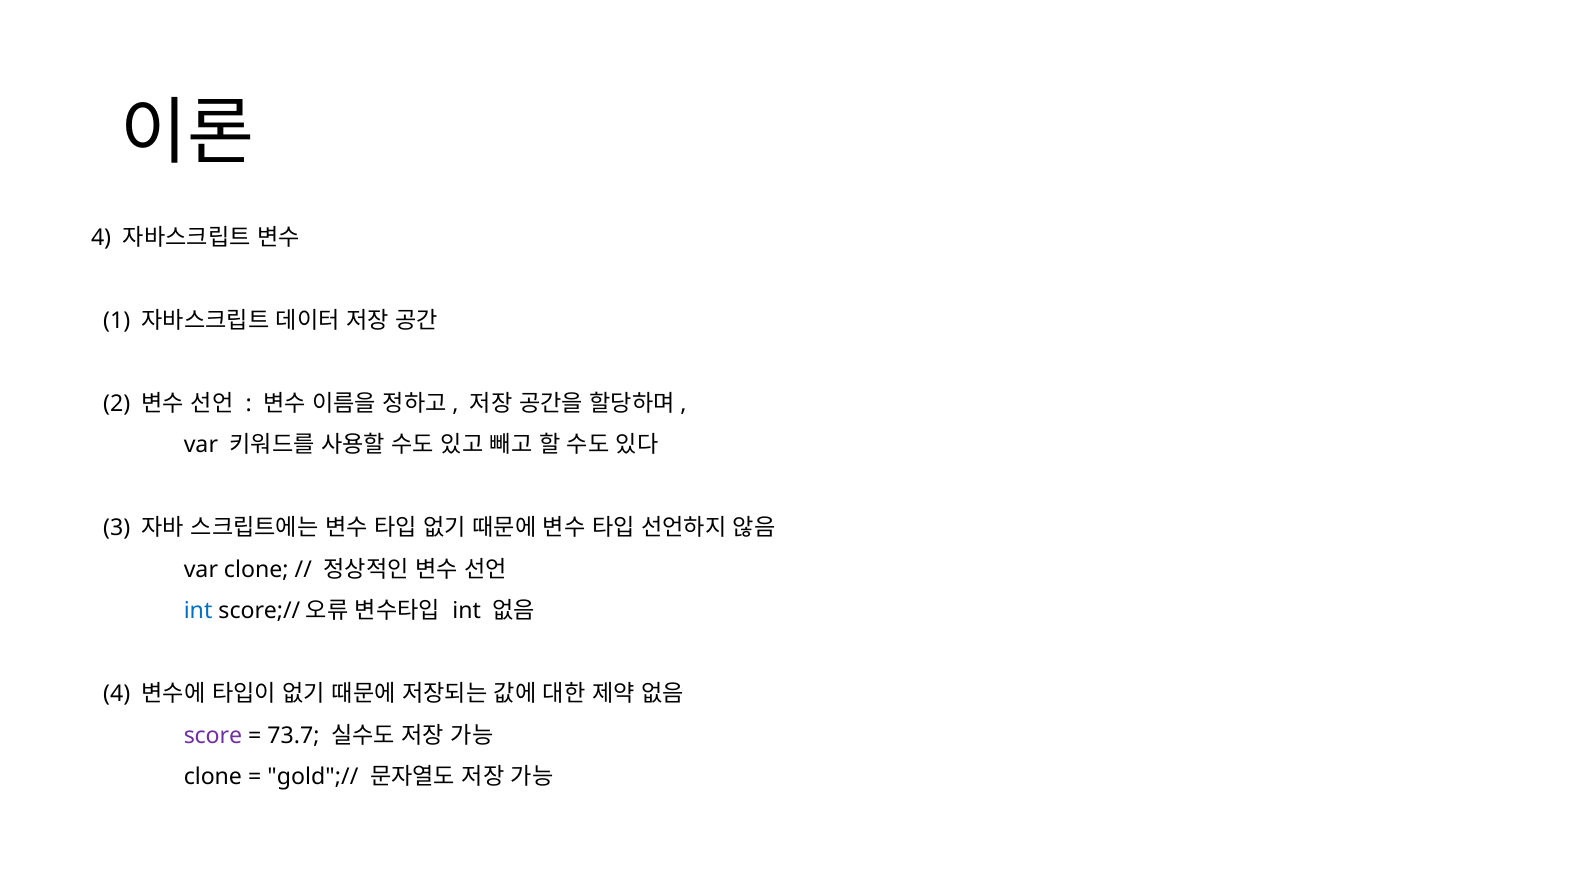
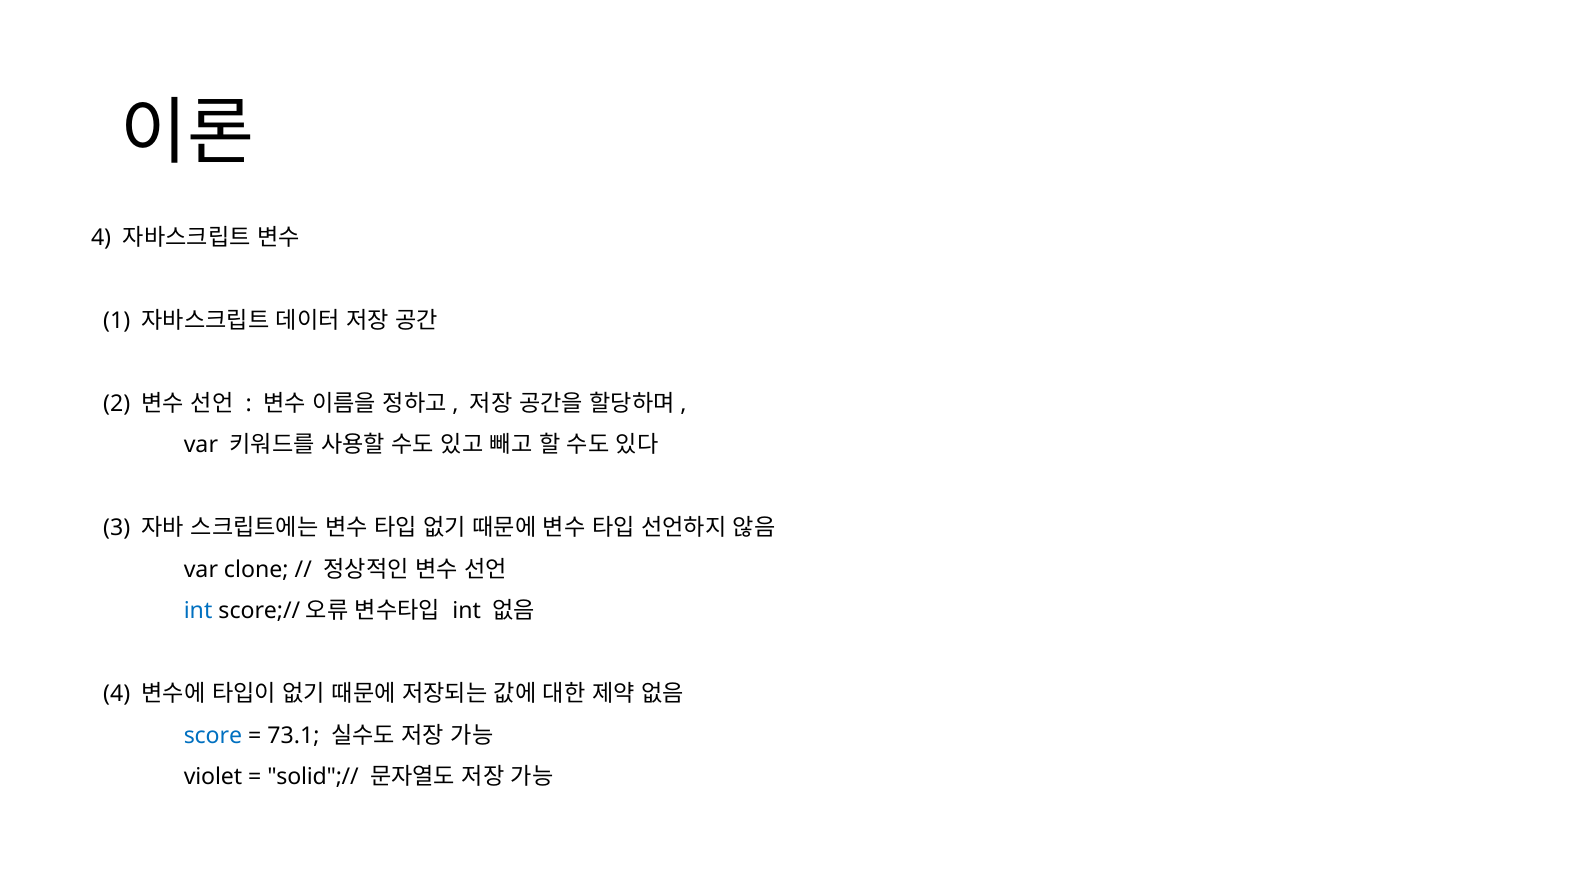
score colour: purple -> blue
73.7: 73.7 -> 73.1
clone at (213, 777): clone -> violet
gold";//: gold";// -> solid";//
